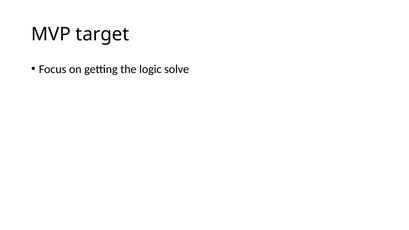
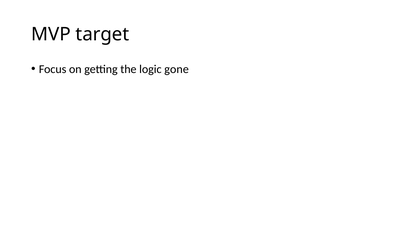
solve: solve -> gone
